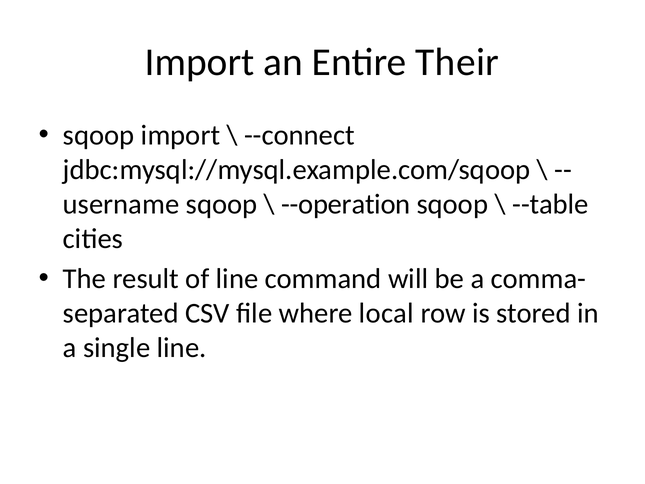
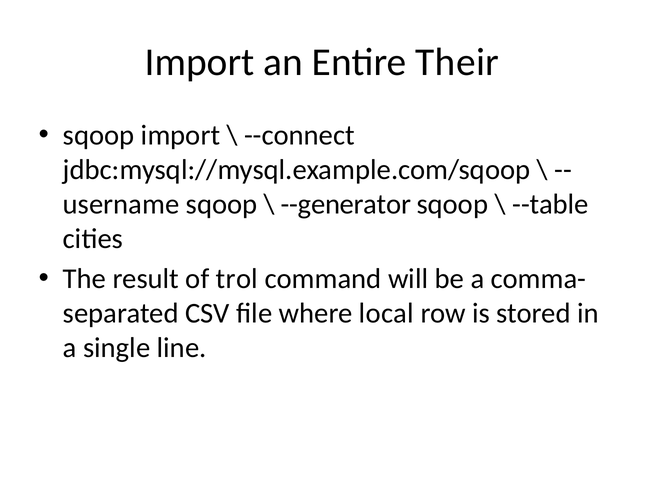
--operation: --operation -> --generator
of line: line -> trol
